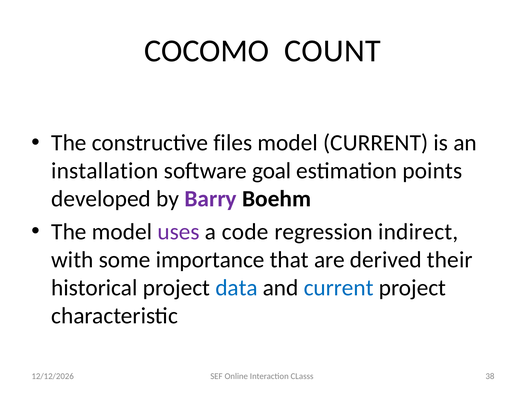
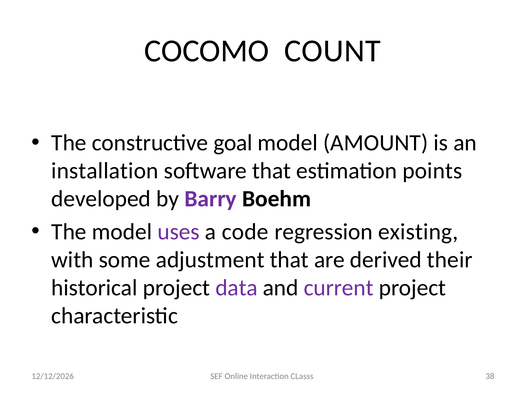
files: files -> goal
model CURRENT: CURRENT -> AMOUNT
software goal: goal -> that
indirect: indirect -> existing
importance: importance -> adjustment
data colour: blue -> purple
current at (339, 288) colour: blue -> purple
